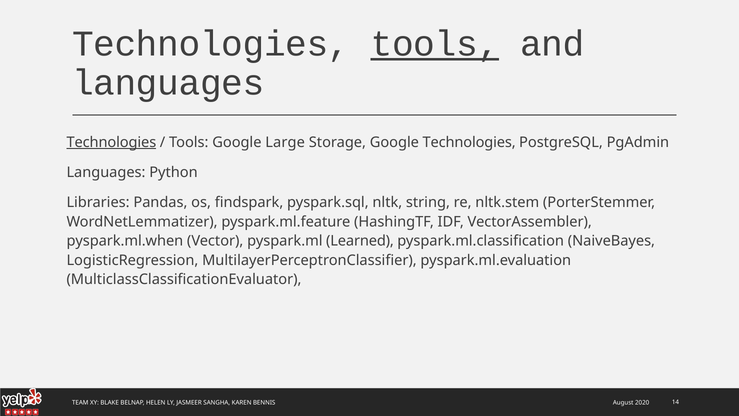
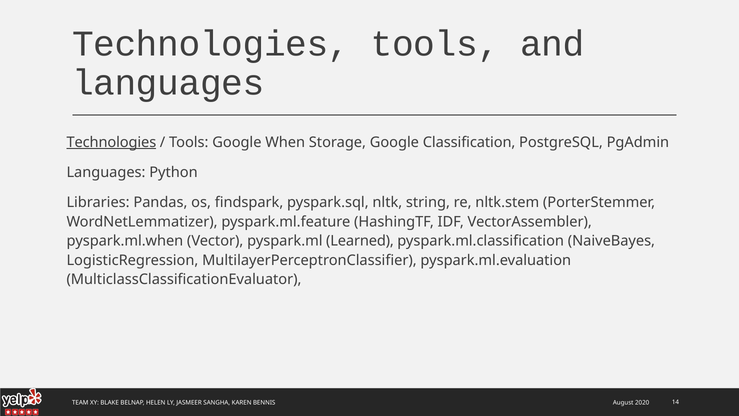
tools at (435, 44) underline: present -> none
Large: Large -> When
Google Technologies: Technologies -> Classification
